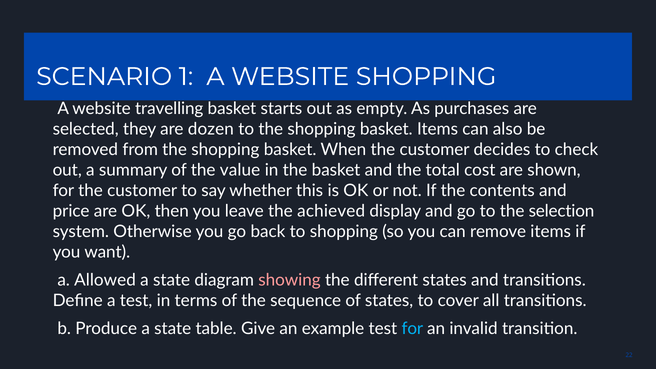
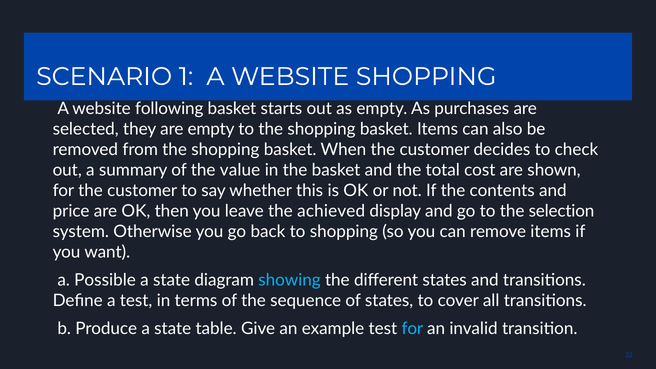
travelling: travelling -> following
are dozen: dozen -> empty
Allowed: Allowed -> Possible
showing colour: pink -> light blue
